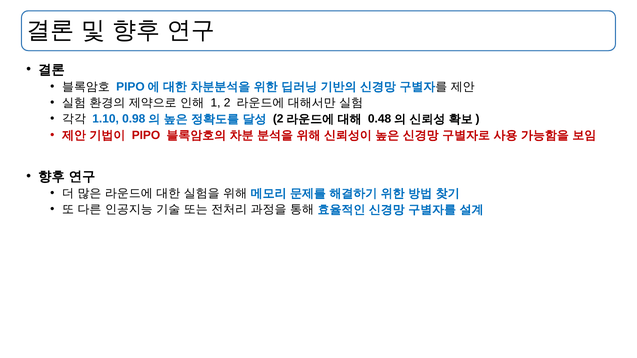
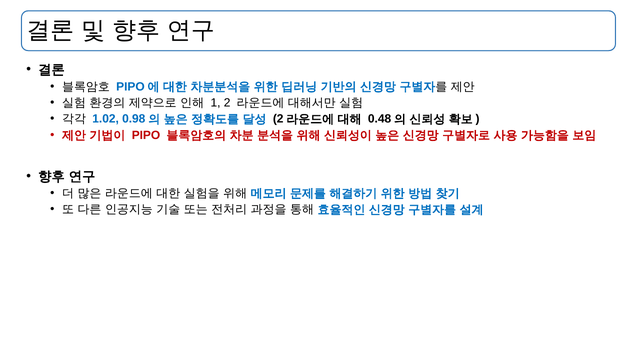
1.10: 1.10 -> 1.02
